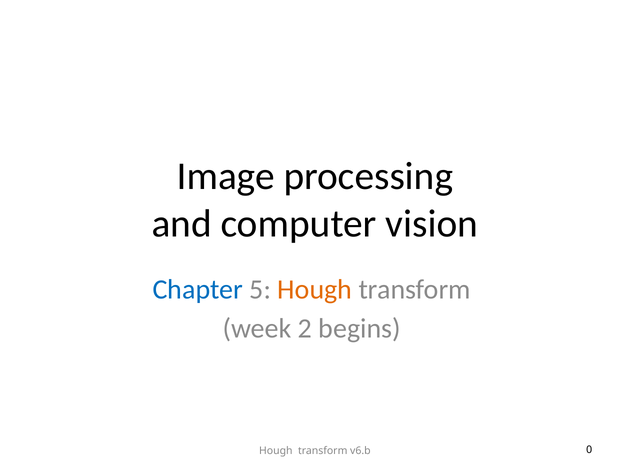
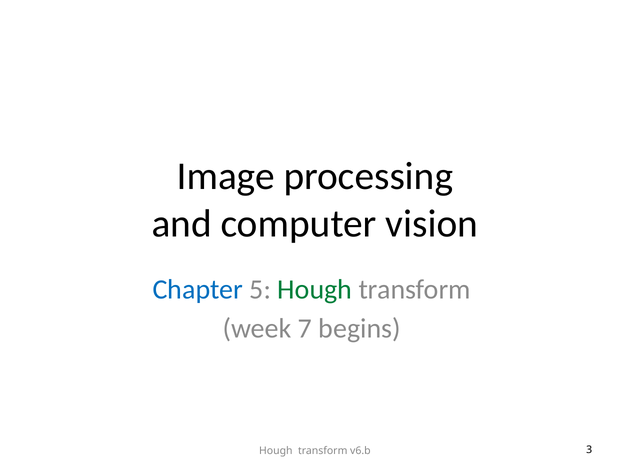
Hough at (315, 290) colour: orange -> green
2: 2 -> 7
0: 0 -> 3
